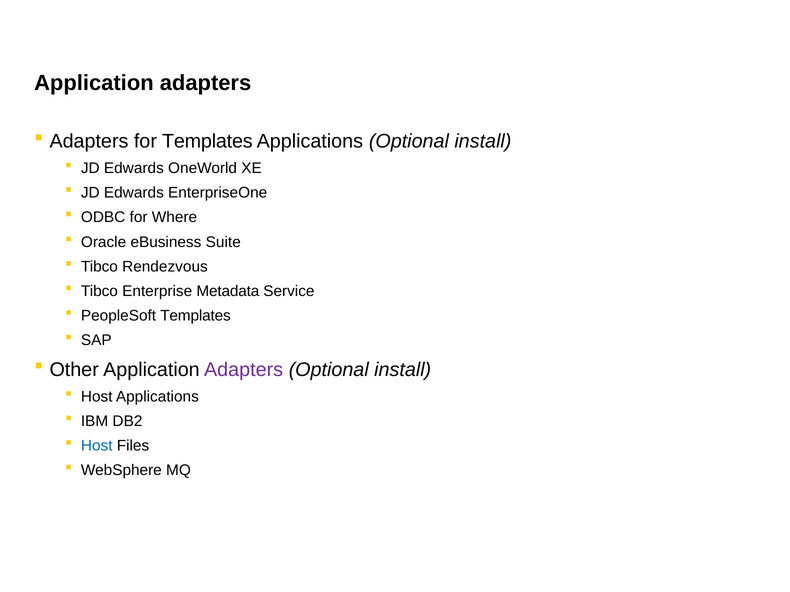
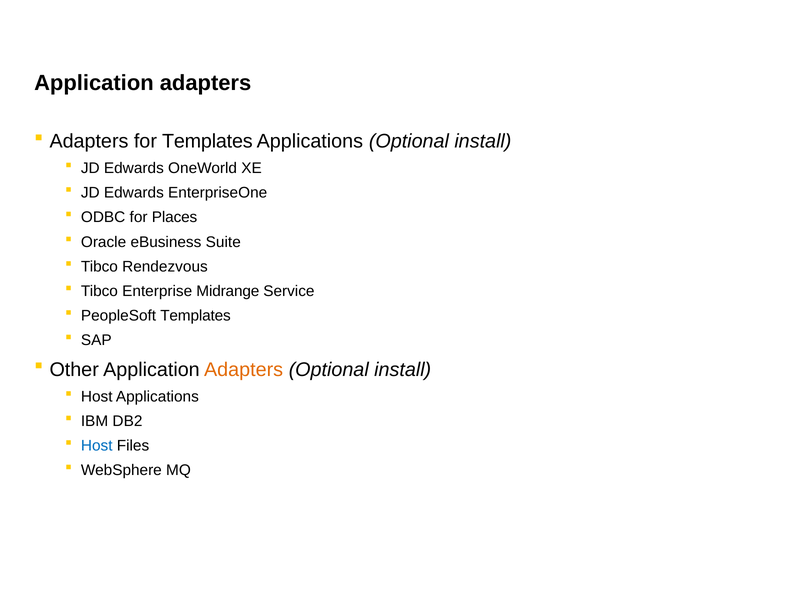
Where: Where -> Places
Metadata: Metadata -> Midrange
Adapters at (244, 370) colour: purple -> orange
